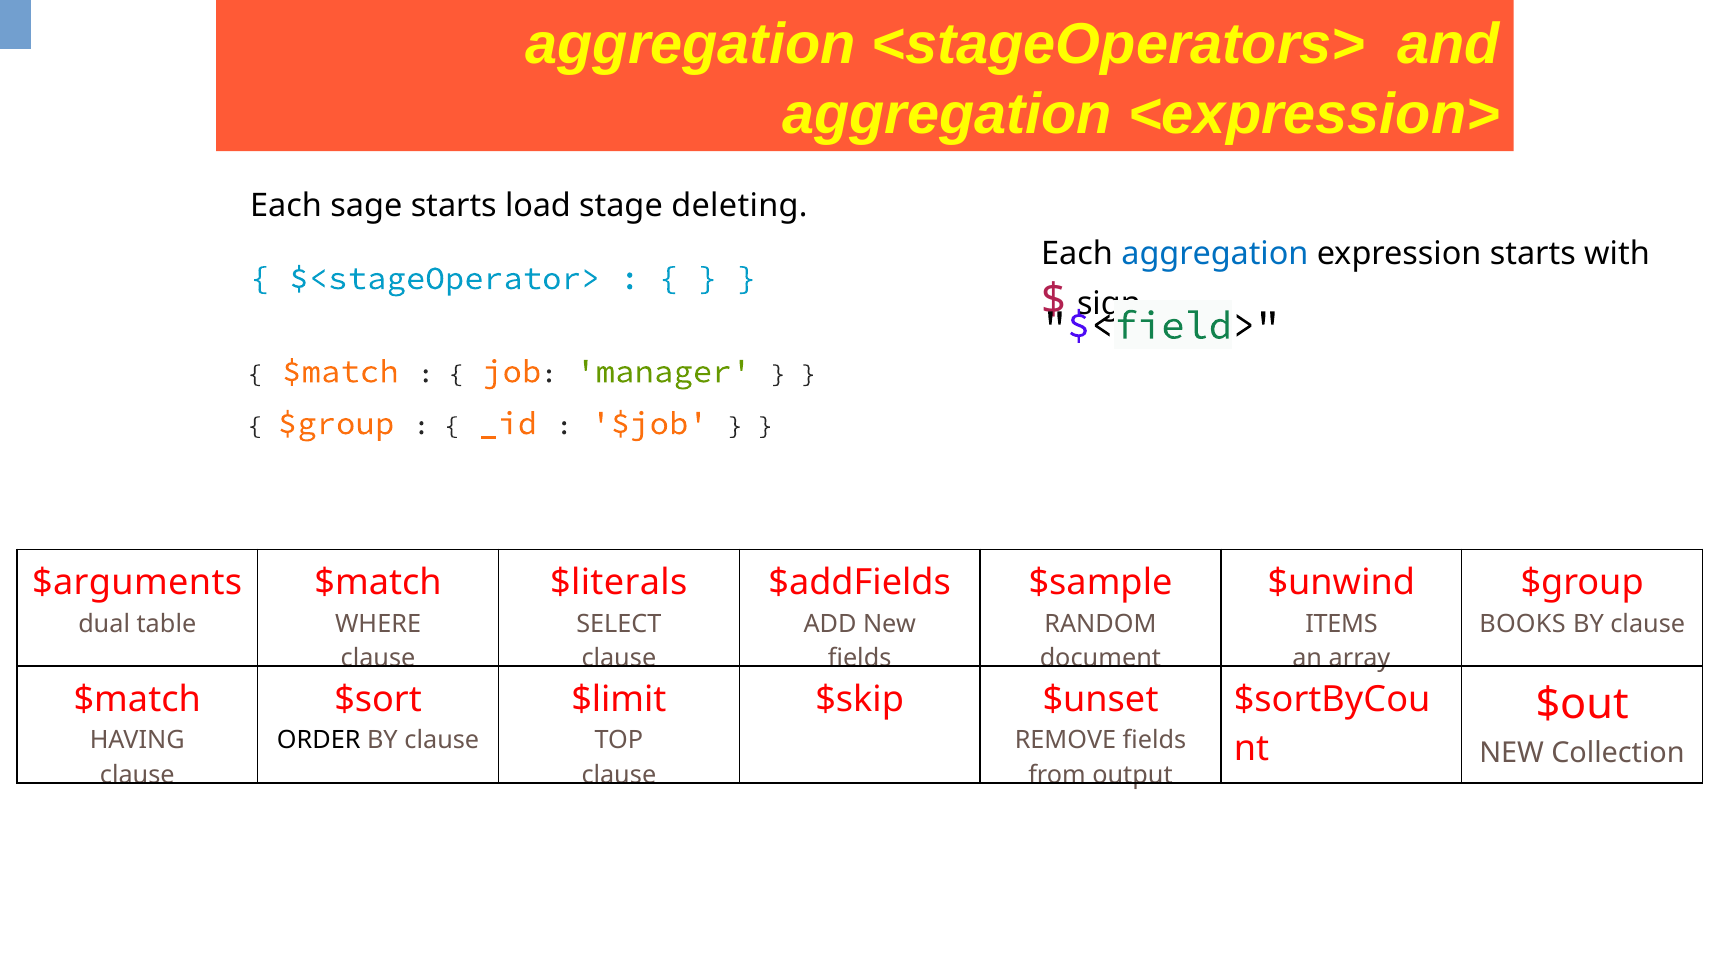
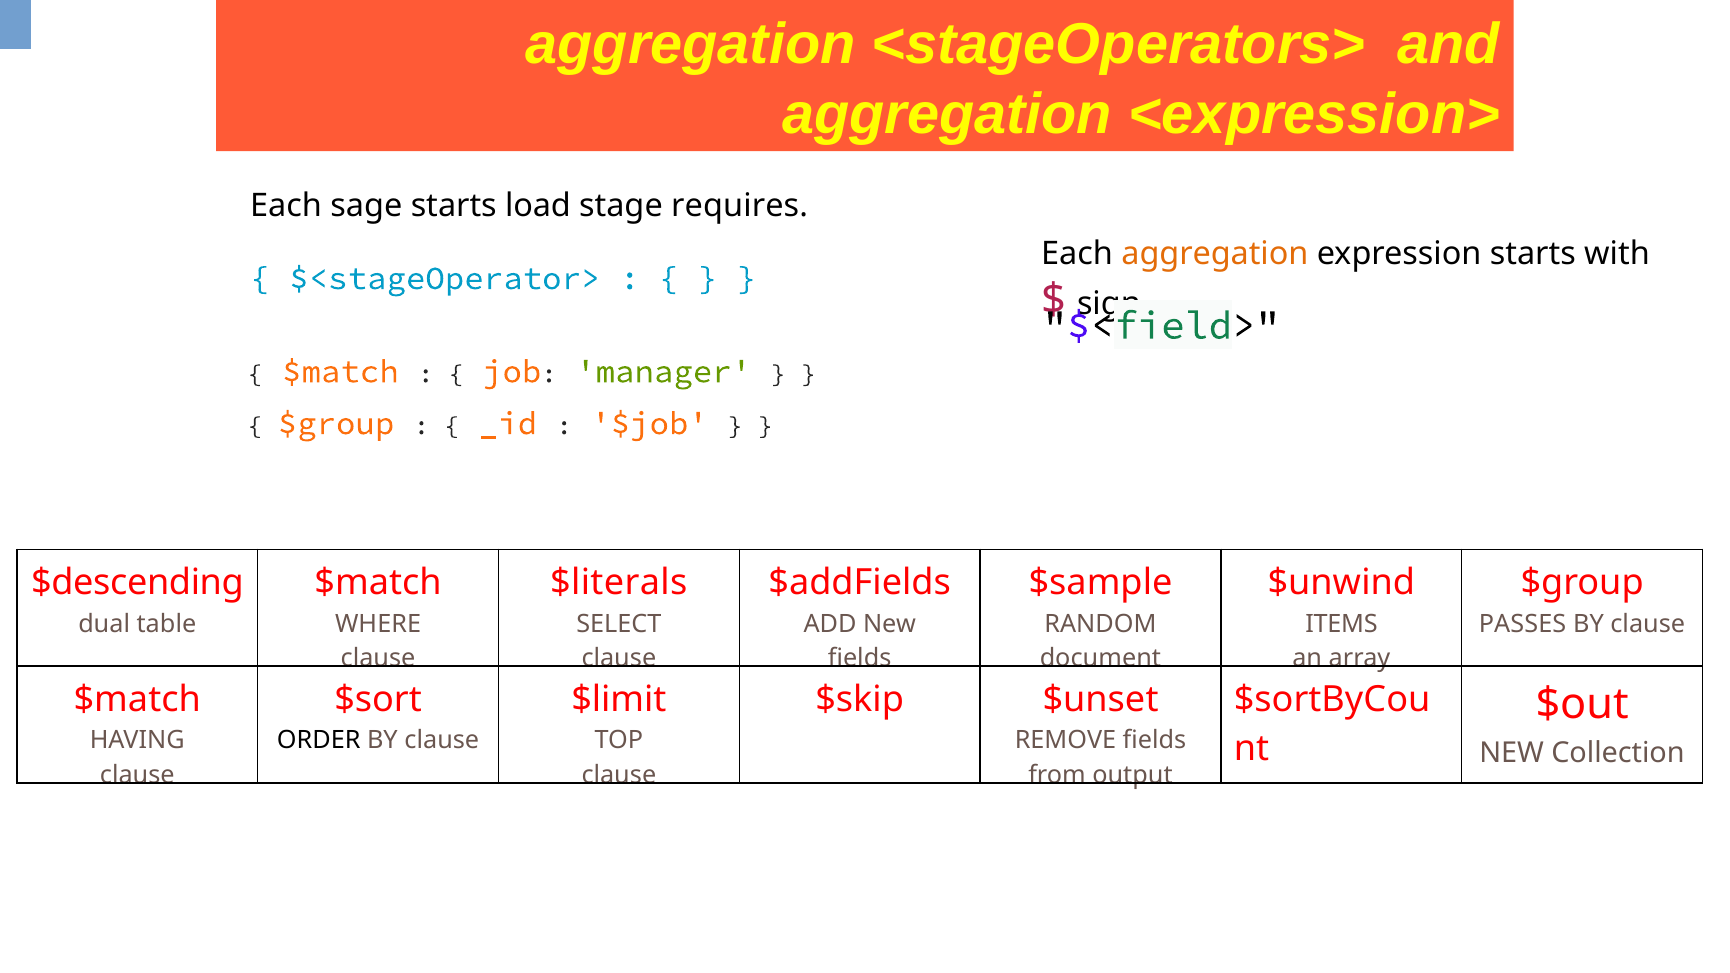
deleting: deleting -> requires
aggregation at (1215, 254) colour: blue -> orange
$arguments: $arguments -> $descending
BOOKS: BOOKS -> PASSES
